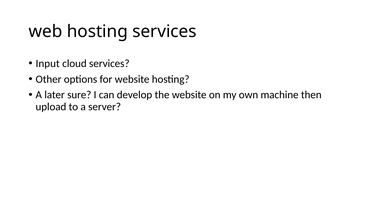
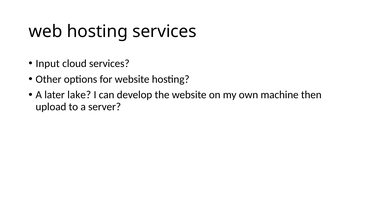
sure: sure -> lake
